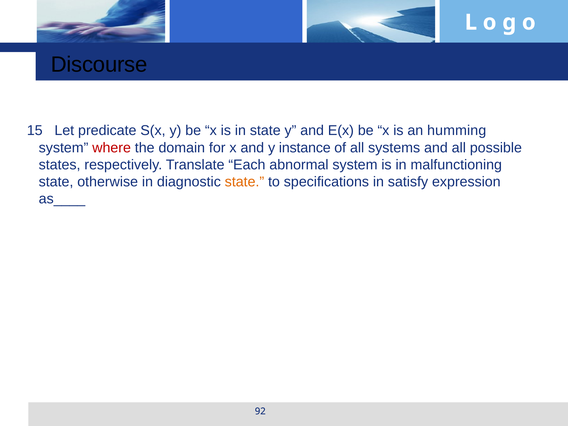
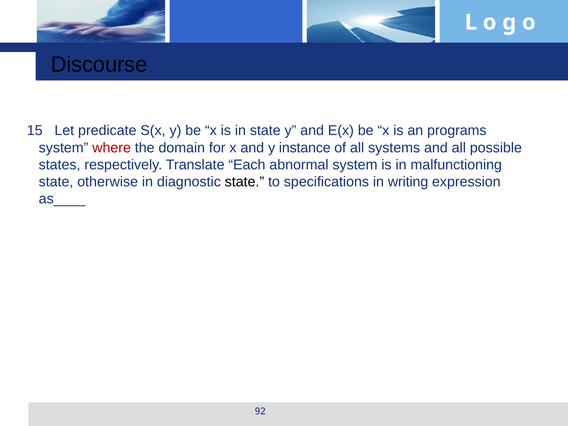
humming: humming -> programs
state at (244, 182) colour: orange -> black
satisfy: satisfy -> writing
